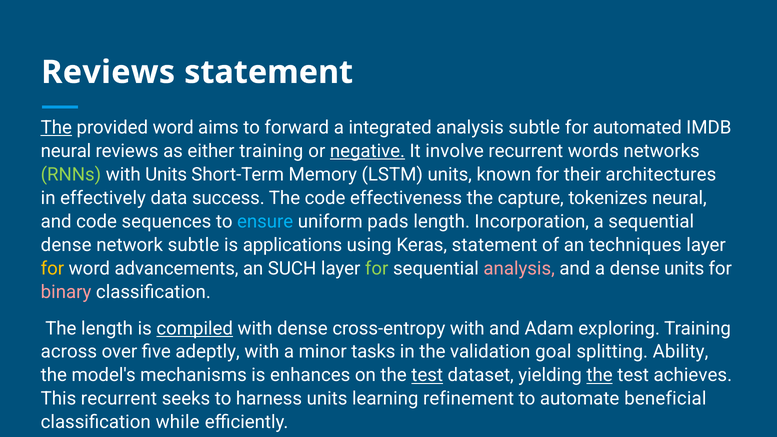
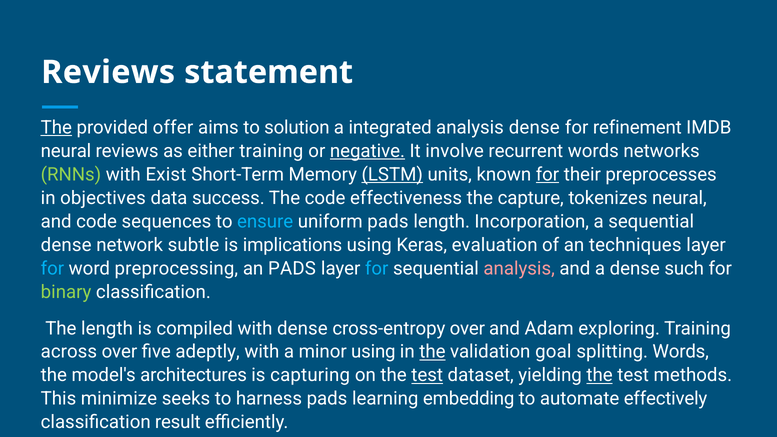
provided word: word -> offer
forward: forward -> solution
analysis subtle: subtle -> dense
automated: automated -> refinement
with Units: Units -> Exist
LSTM underline: none -> present
for at (547, 175) underline: none -> present
architectures: architectures -> preprocesses
effectively: effectively -> objectives
applications: applications -> implications
Keras statement: statement -> evaluation
for at (52, 268) colour: yellow -> light blue
advancements: advancements -> preprocessing
an SUCH: SUCH -> PADS
for at (377, 268) colour: light green -> light blue
dense units: units -> such
binary colour: pink -> light green
compiled underline: present -> none
cross-entropy with: with -> over
minor tasks: tasks -> using
the at (432, 352) underline: none -> present
splitting Ability: Ability -> Words
mechanisms: mechanisms -> architectures
enhances: enhances -> capturing
achieves: achieves -> methods
This recurrent: recurrent -> minimize
harness units: units -> pads
refinement: refinement -> embedding
beneficial: beneficial -> effectively
while: while -> result
